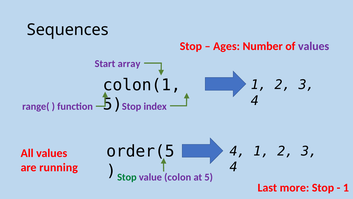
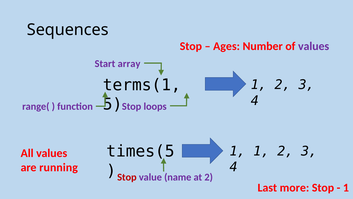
colon(1: colon(1 -> terms(1
index: index -> loops
order(5: order(5 -> times(5
4 at (238, 151): 4 -> 1
Stop at (127, 177) colour: green -> red
colon: colon -> name
at 5: 5 -> 2
